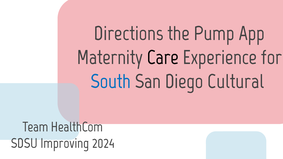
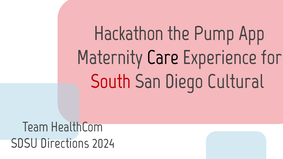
Directions: Directions -> Hackathon
South colour: blue -> red
Improving: Improving -> Directions
